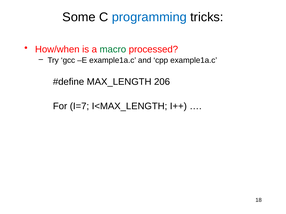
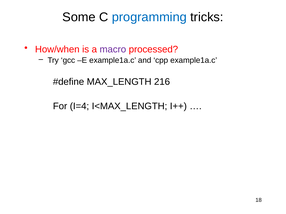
macro colour: green -> purple
206: 206 -> 216
I=7: I=7 -> I=4
